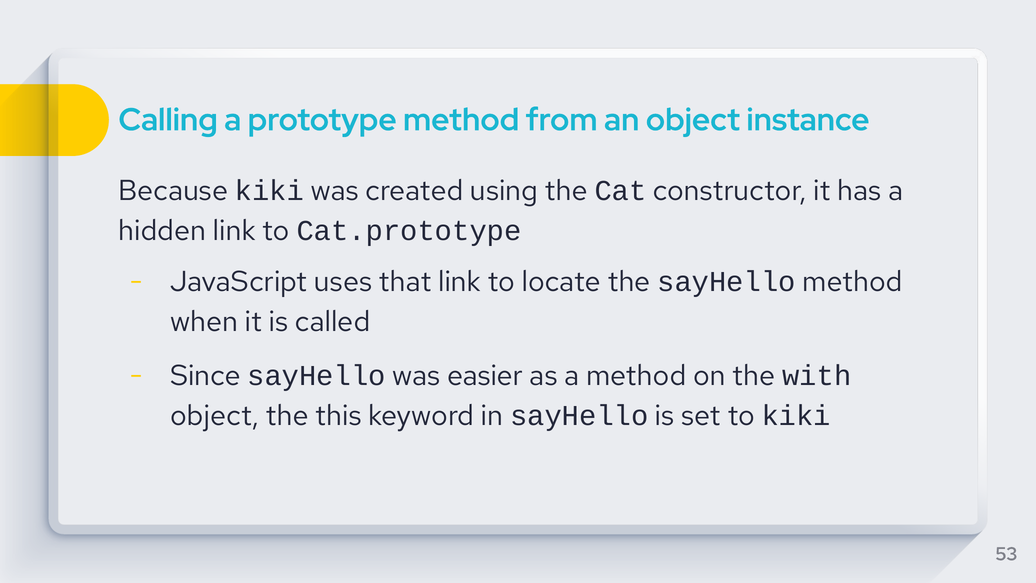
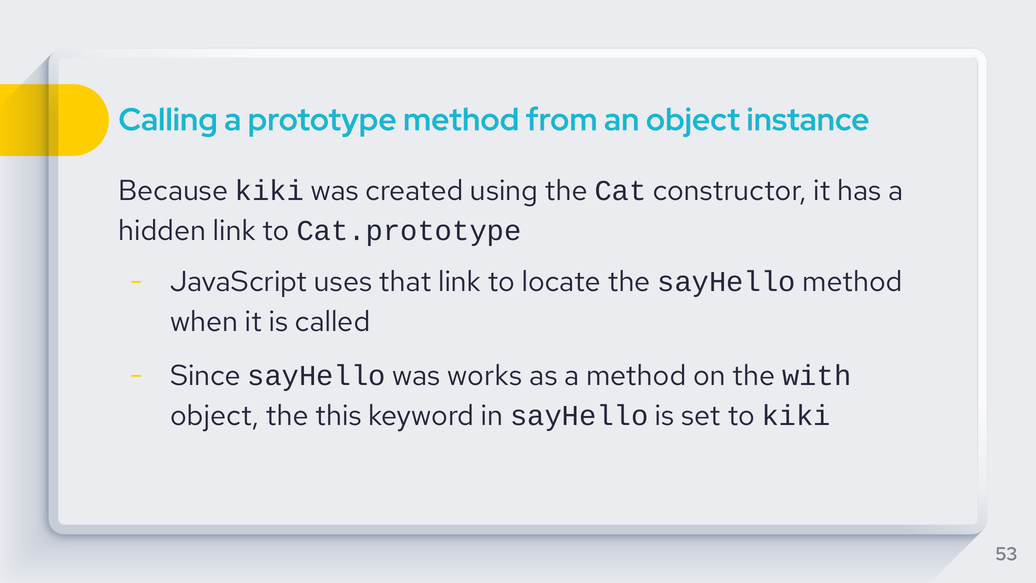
easier: easier -> works
